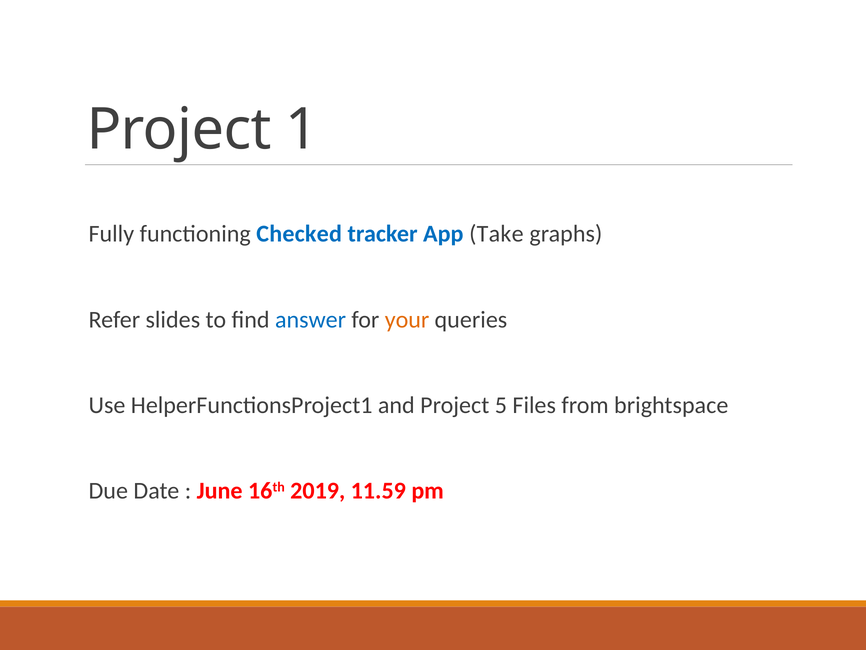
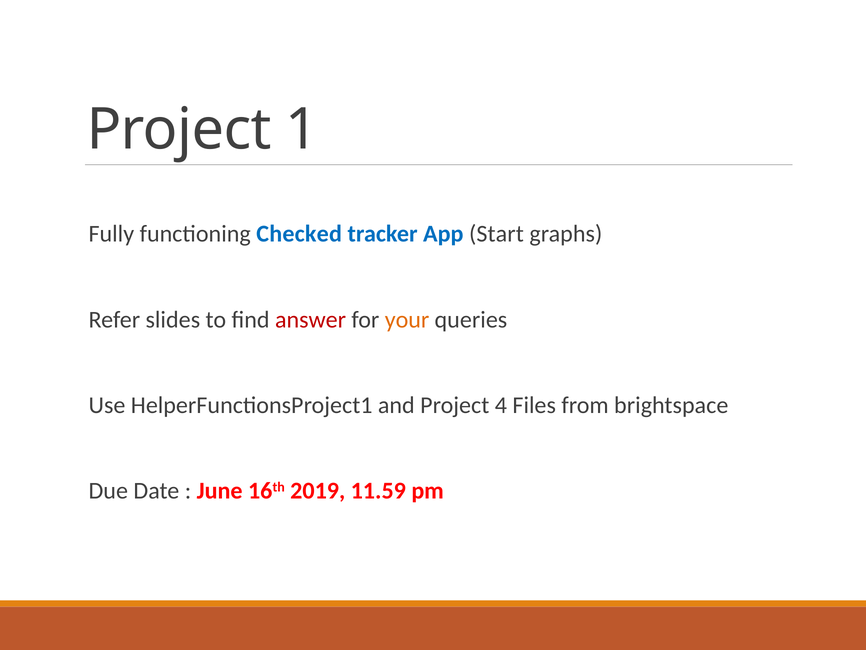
Take: Take -> Start
answer colour: blue -> red
5: 5 -> 4
